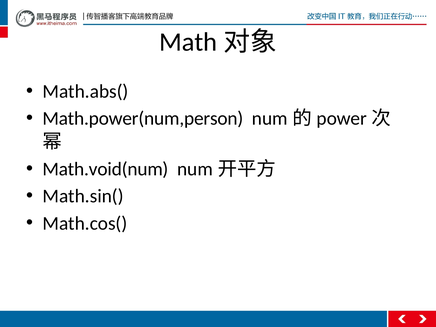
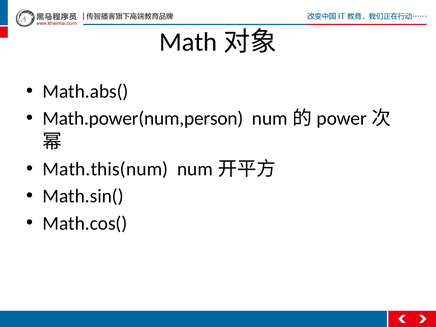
Math.void(num: Math.void(num -> Math.this(num
